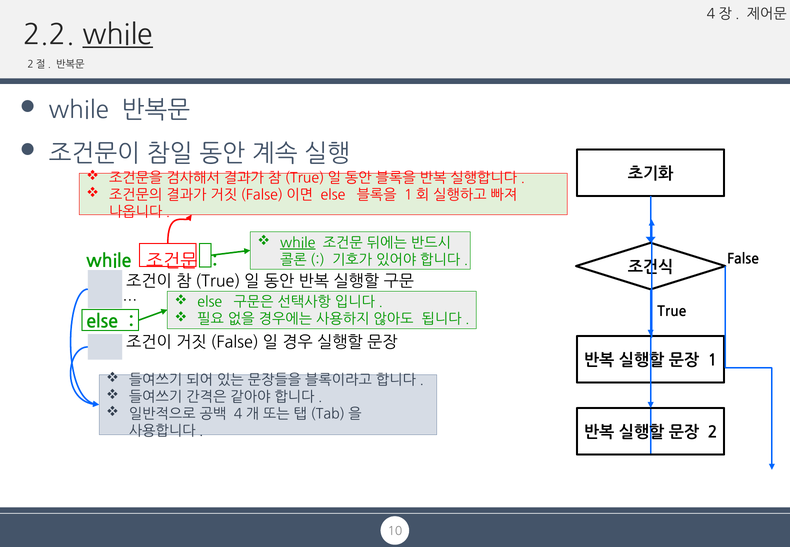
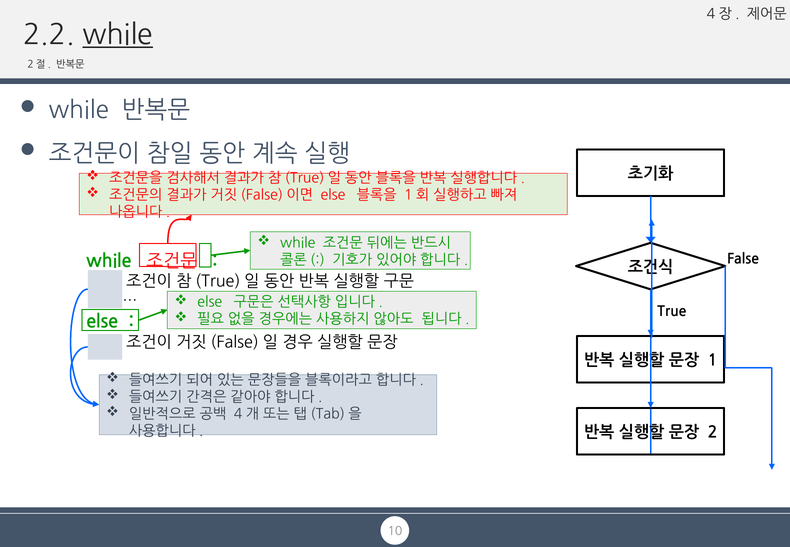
while at (298, 243) underline: present -> none
